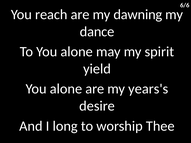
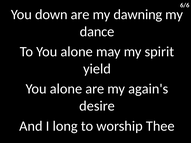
reach: reach -> down
years's: years's -> again's
